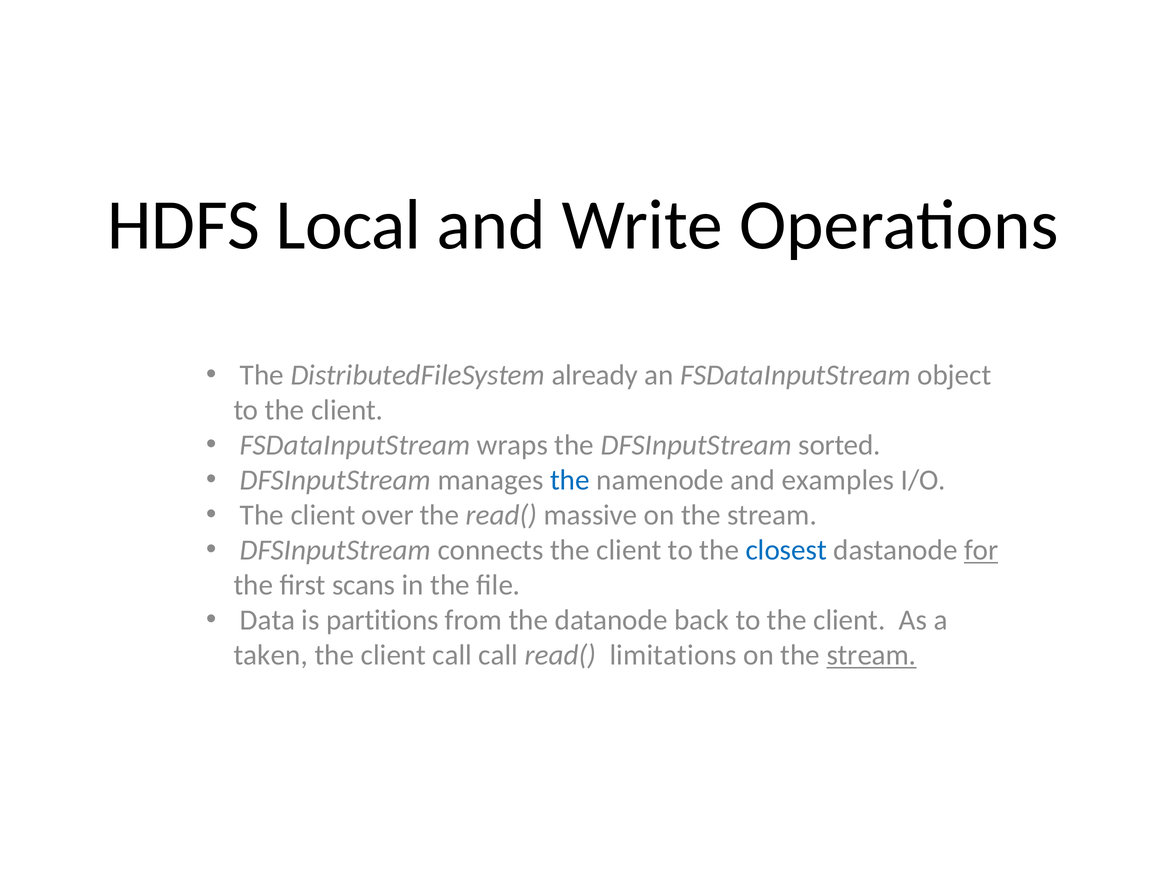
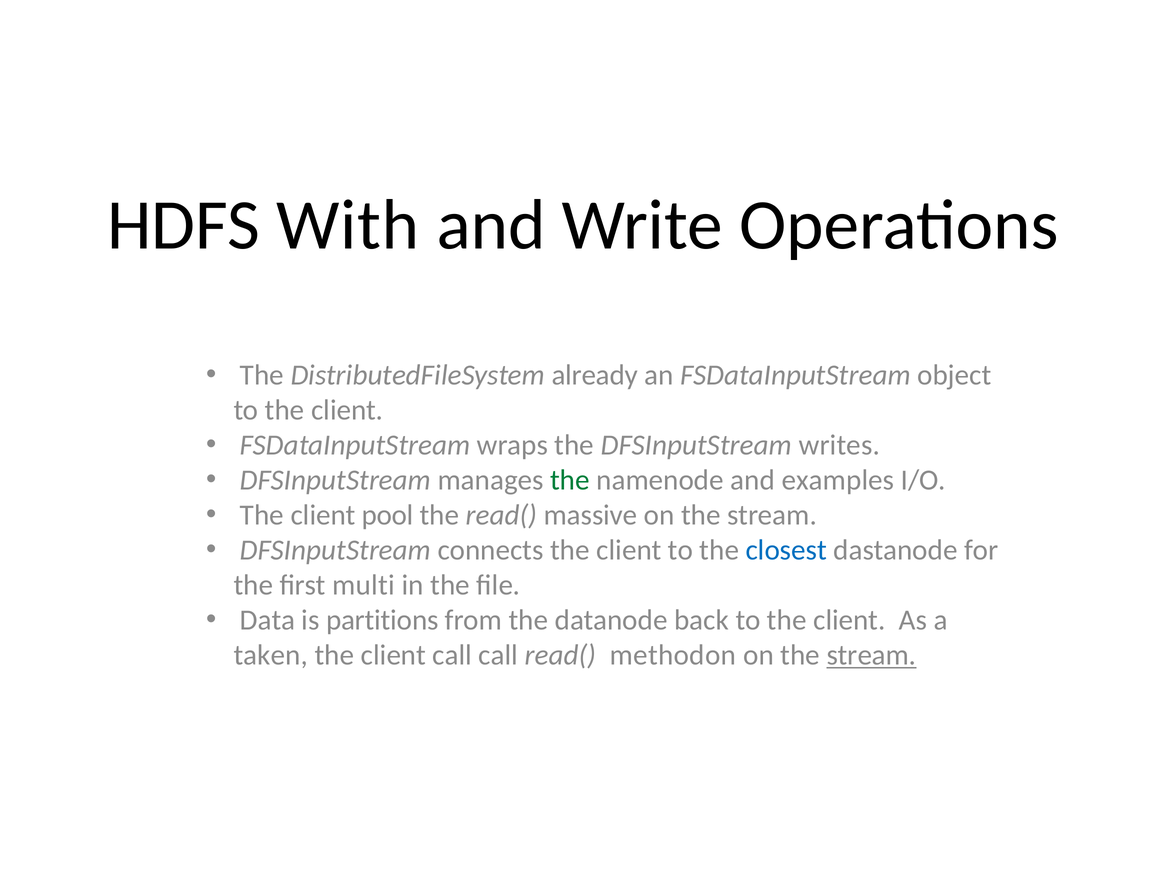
Local: Local -> With
sorted: sorted -> writes
the at (570, 480) colour: blue -> green
over: over -> pool
for underline: present -> none
scans: scans -> multi
limitations: limitations -> methodon
